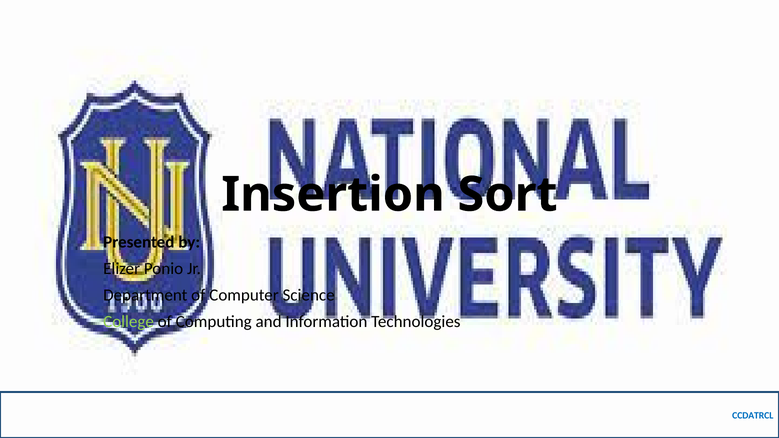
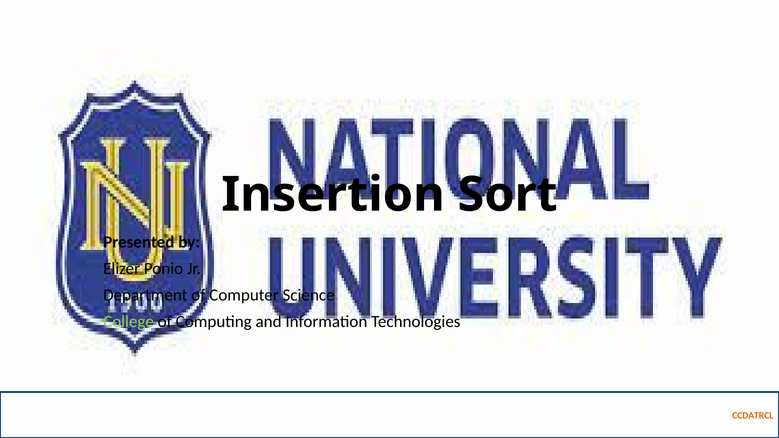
CCDATRCL colour: blue -> orange
